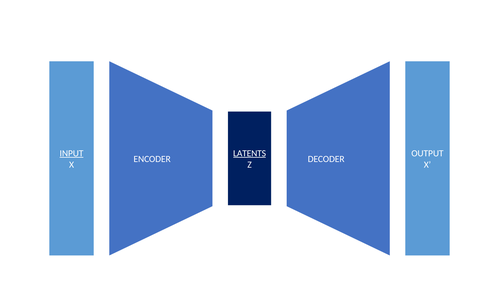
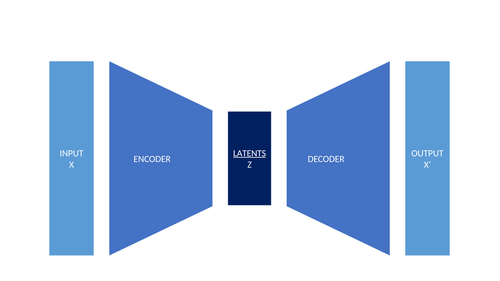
INPUT underline: present -> none
